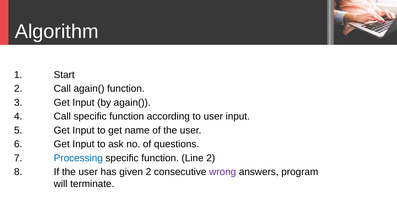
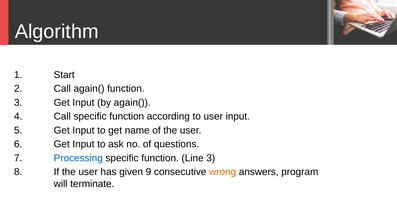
Line 2: 2 -> 3
given 2: 2 -> 9
wrong colour: purple -> orange
